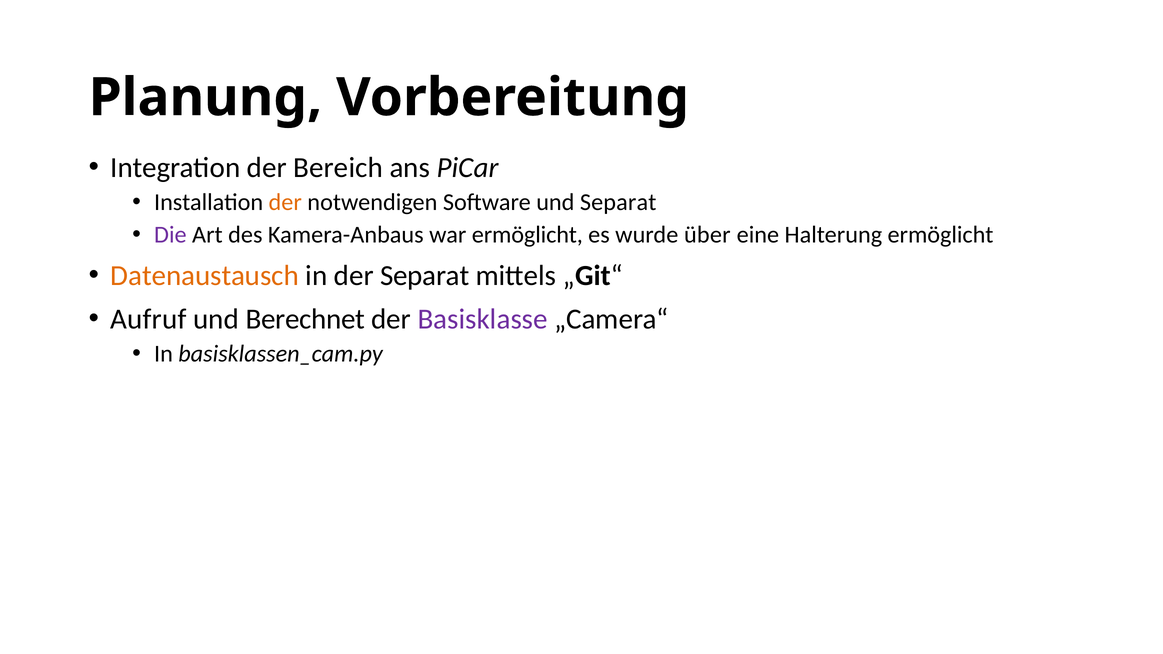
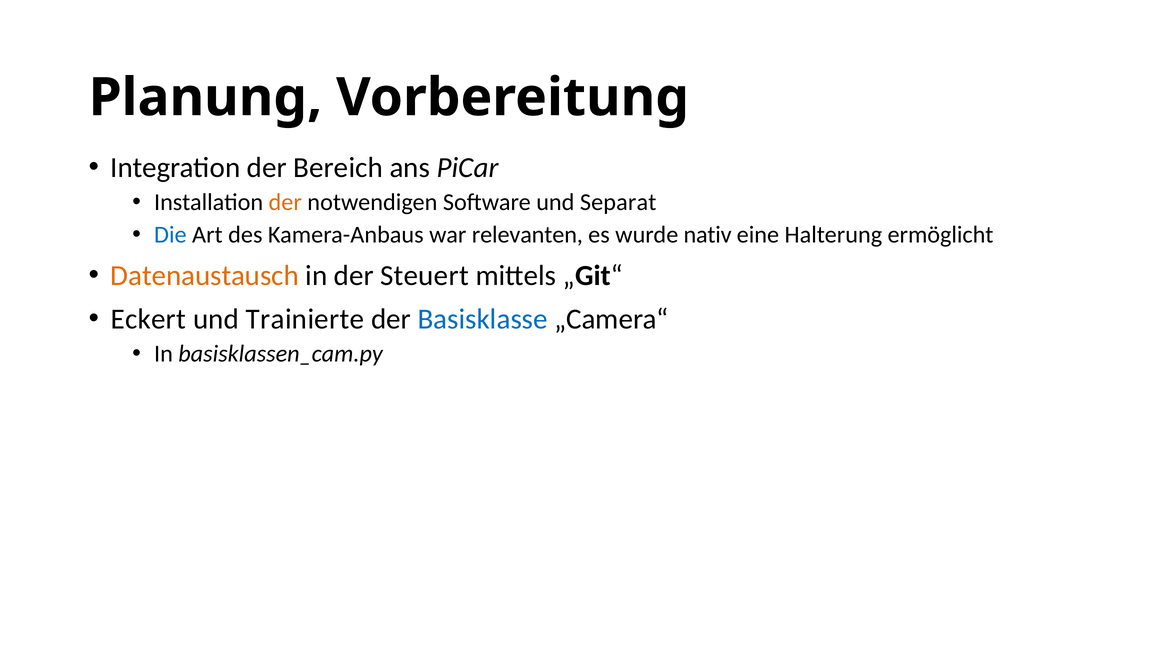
Die colour: purple -> blue
war ermöglicht: ermöglicht -> relevanten
über: über -> nativ
der Separat: Separat -> Steuert
Aufruf: Aufruf -> Eckert
Berechnet: Berechnet -> Trainierte
Basisklasse colour: purple -> blue
